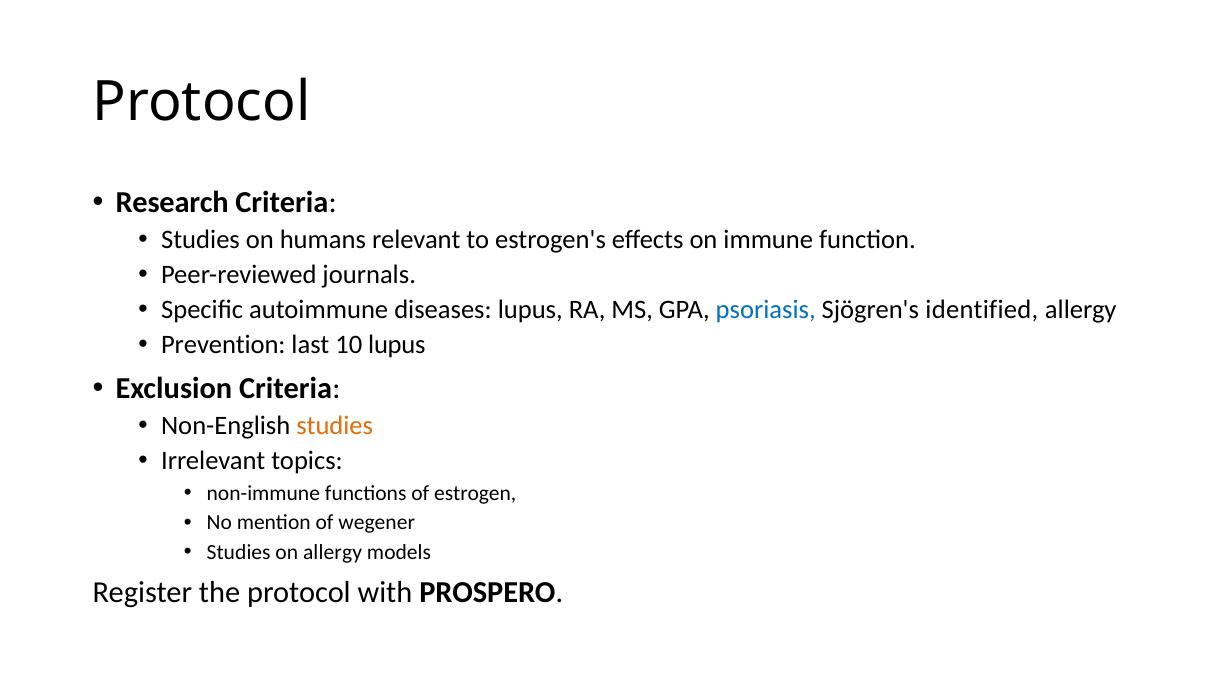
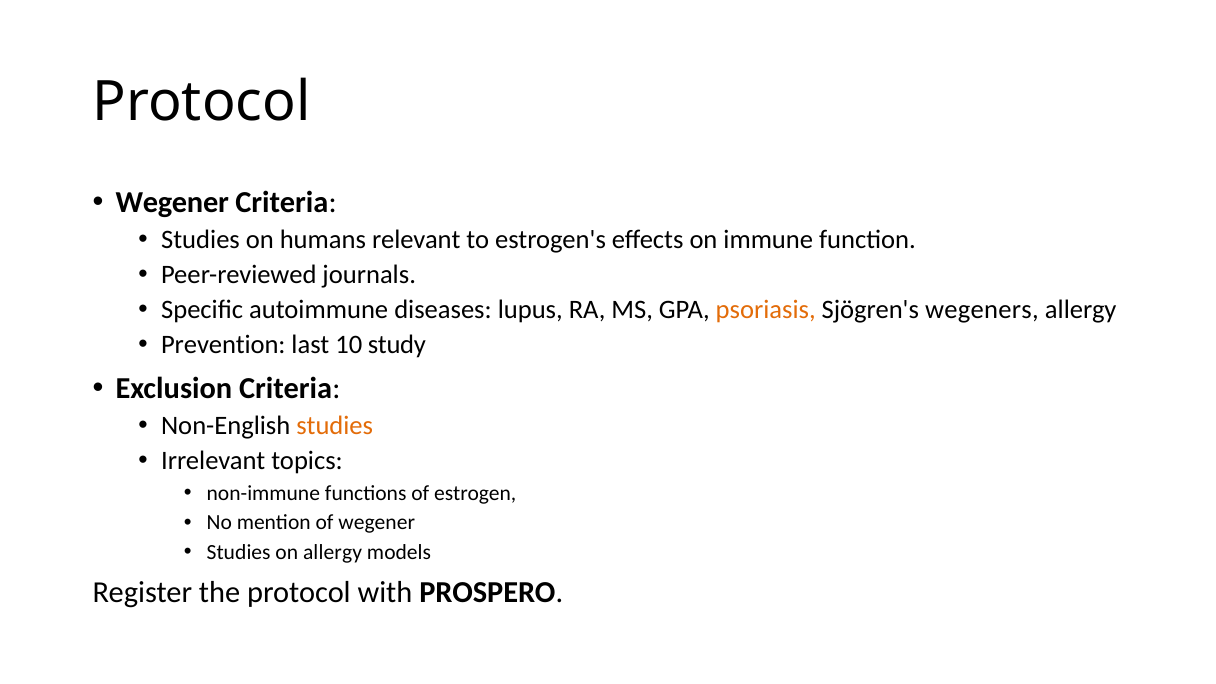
Research at (172, 203): Research -> Wegener
psoriasis colour: blue -> orange
identified: identified -> wegeners
10 lupus: lupus -> study
